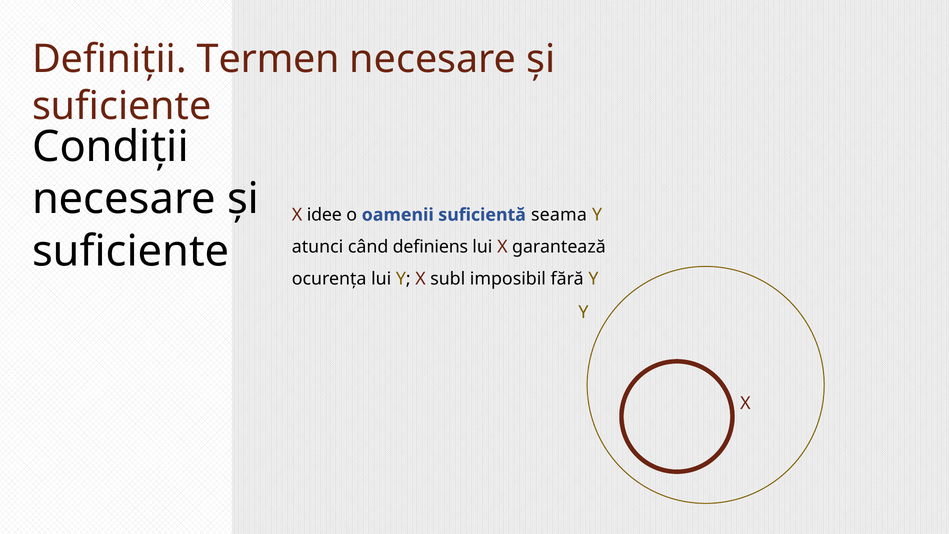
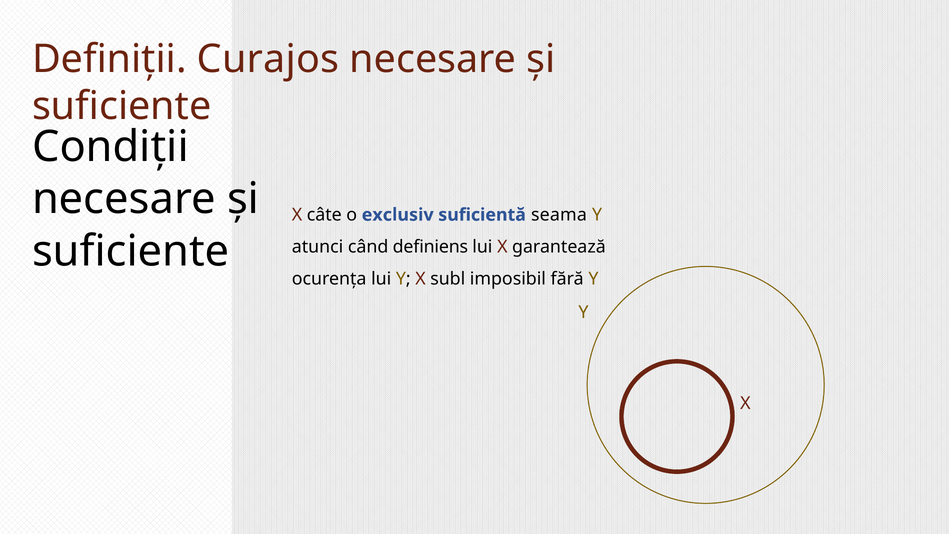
Termen: Termen -> Curajos
idee: idee -> câte
oamenii: oamenii -> exclusiv
